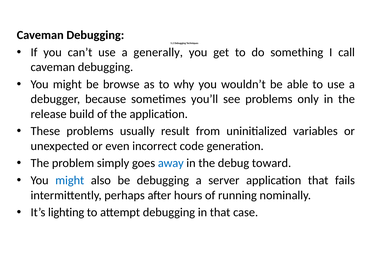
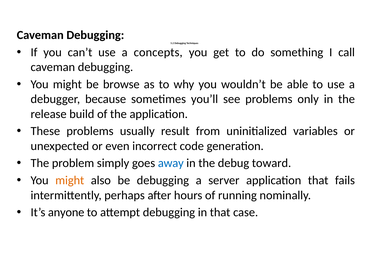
generally: generally -> concepts
might at (70, 180) colour: blue -> orange
lighting: lighting -> anyone
